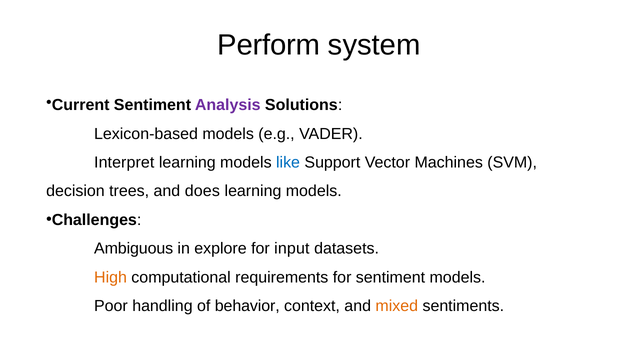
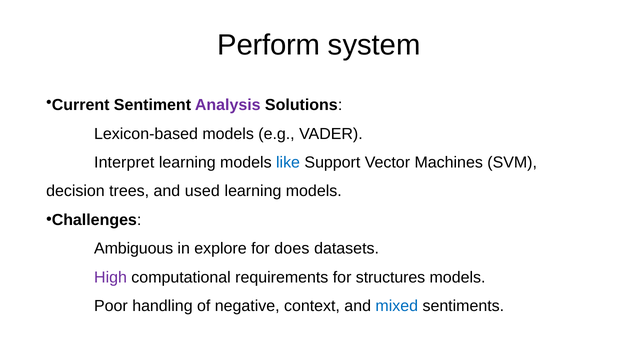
does: does -> used
input: input -> does
High colour: orange -> purple
for sentiment: sentiment -> structures
behavior: behavior -> negative
mixed colour: orange -> blue
